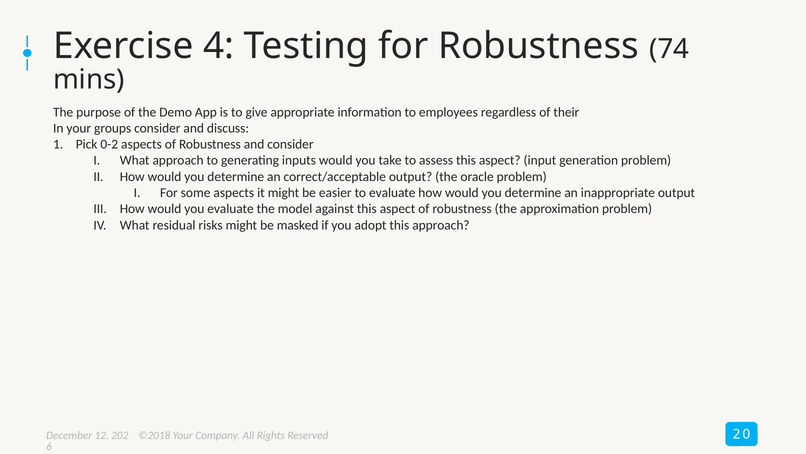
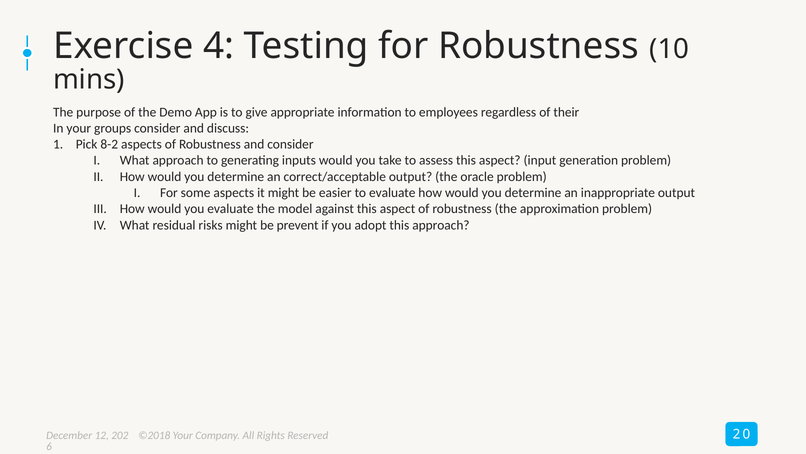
74: 74 -> 10
0-2: 0-2 -> 8-2
masked: masked -> prevent
